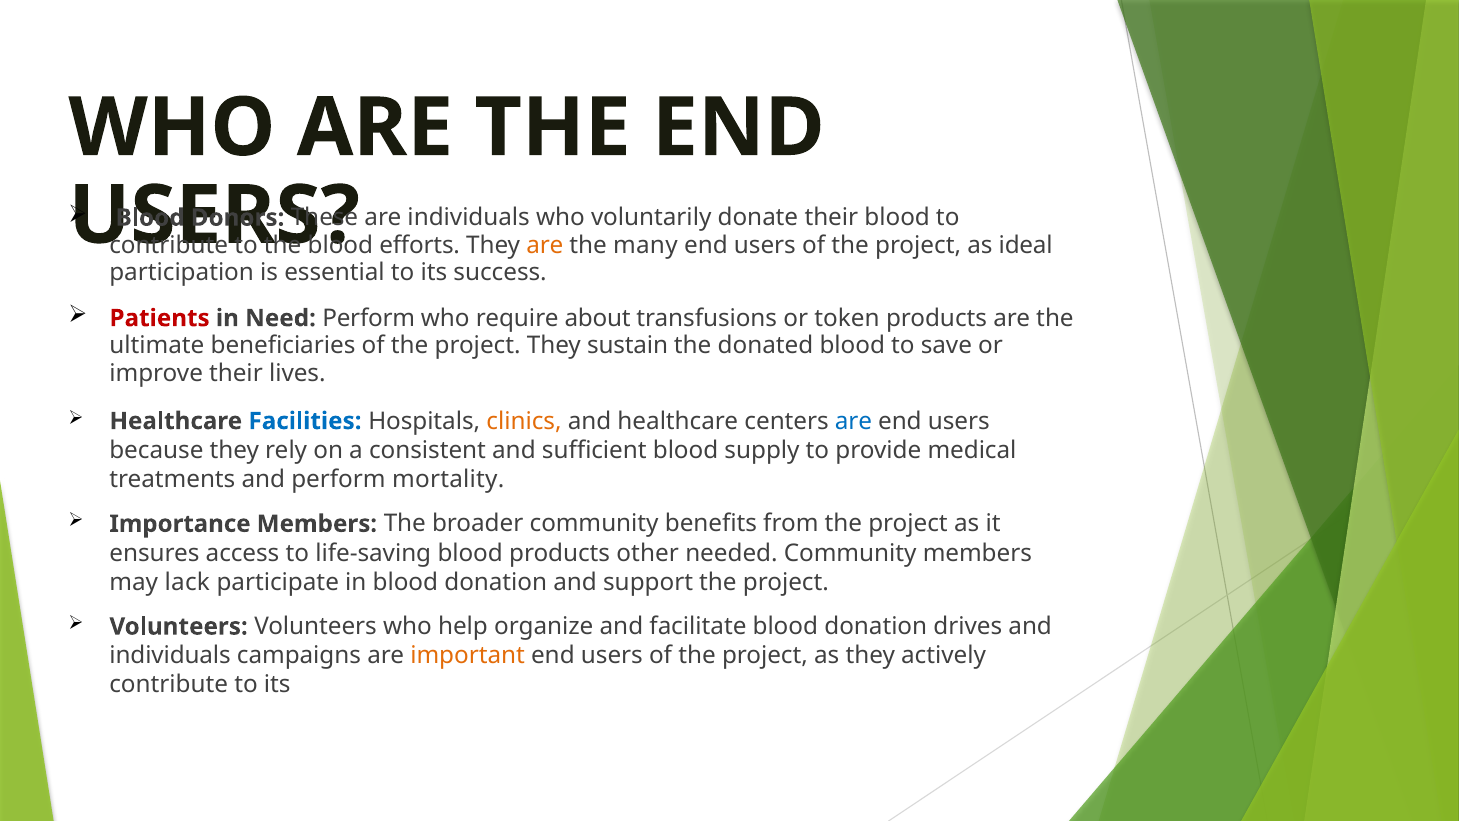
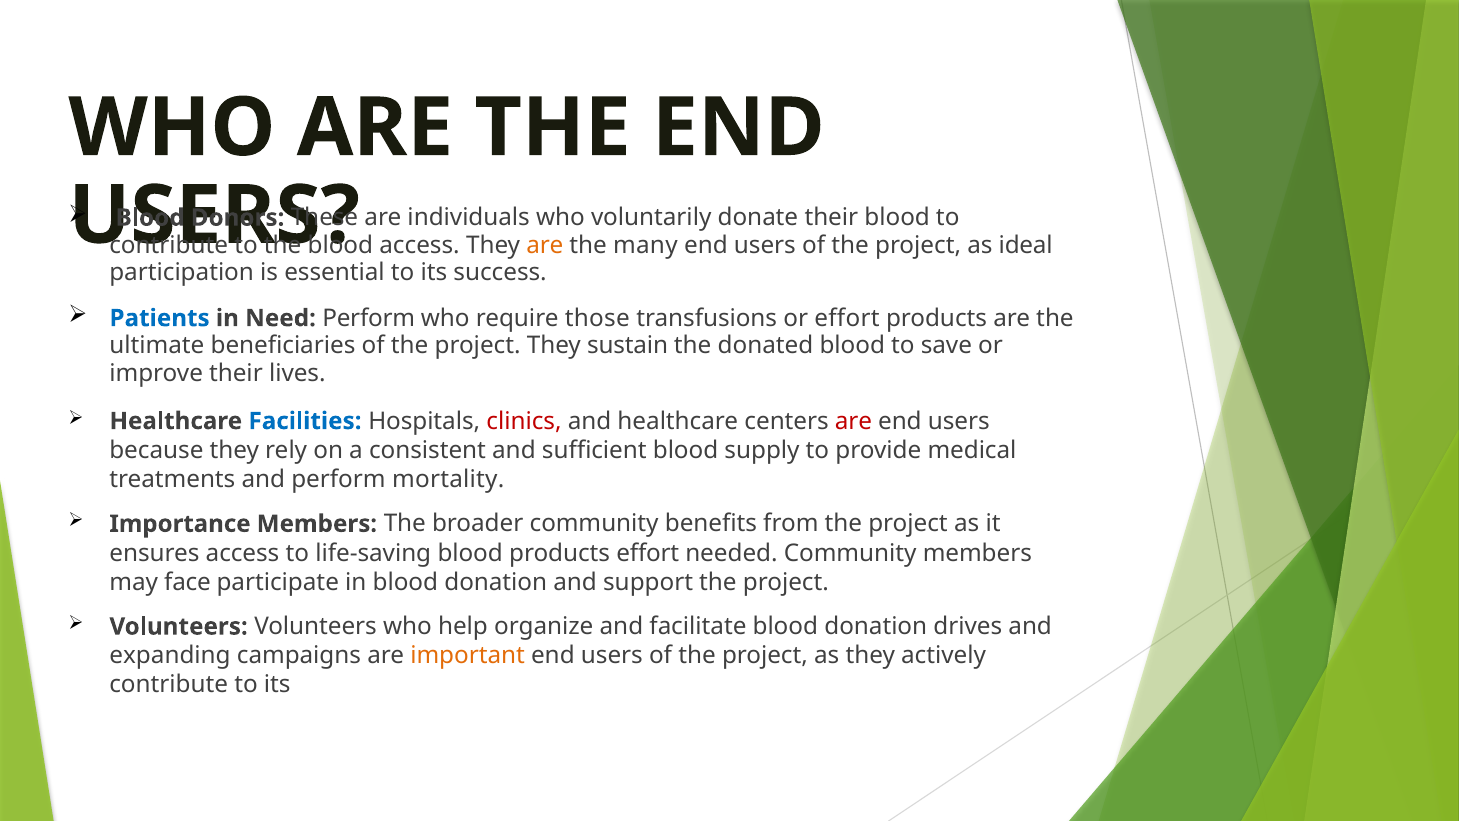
efforts at (420, 245): efforts -> access
Patients colour: red -> blue
about: about -> those
or token: token -> effort
clinics colour: orange -> red
are at (853, 421) colour: blue -> red
products other: other -> effort
lack: lack -> face
individuals at (170, 656): individuals -> expanding
